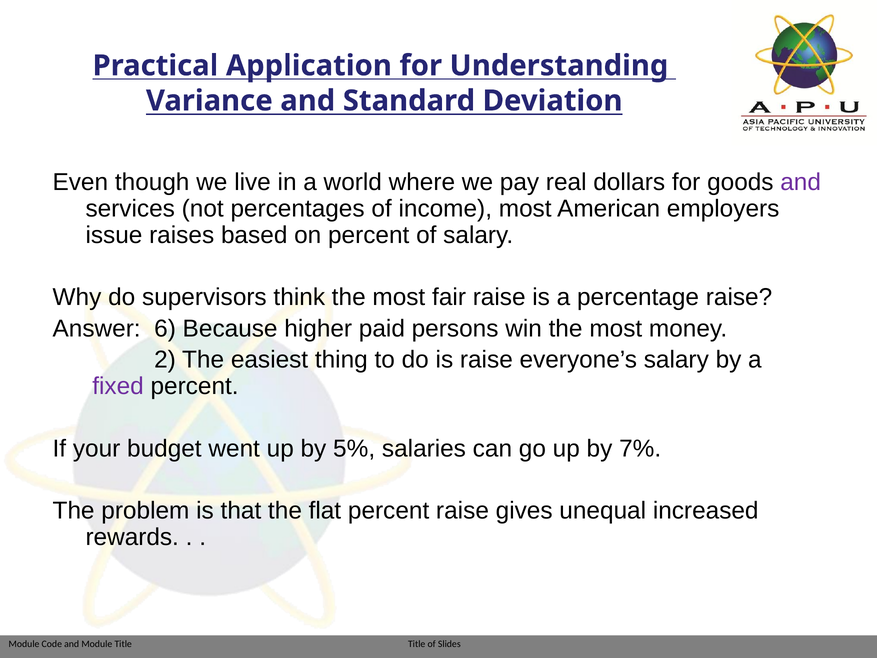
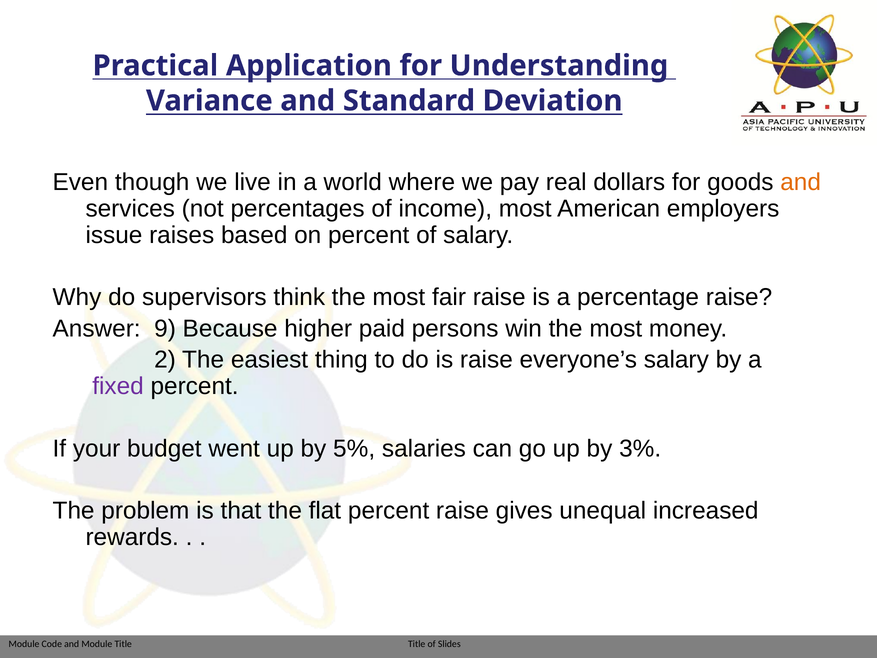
and at (801, 182) colour: purple -> orange
6: 6 -> 9
7%: 7% -> 3%
